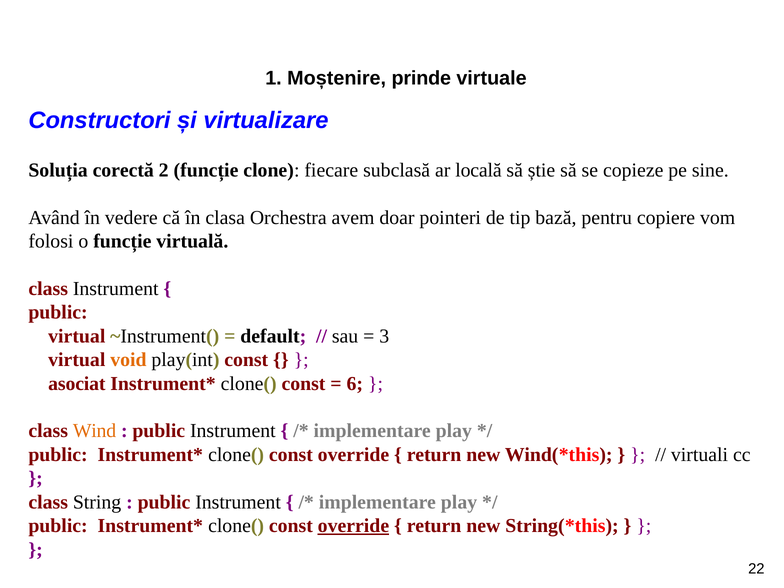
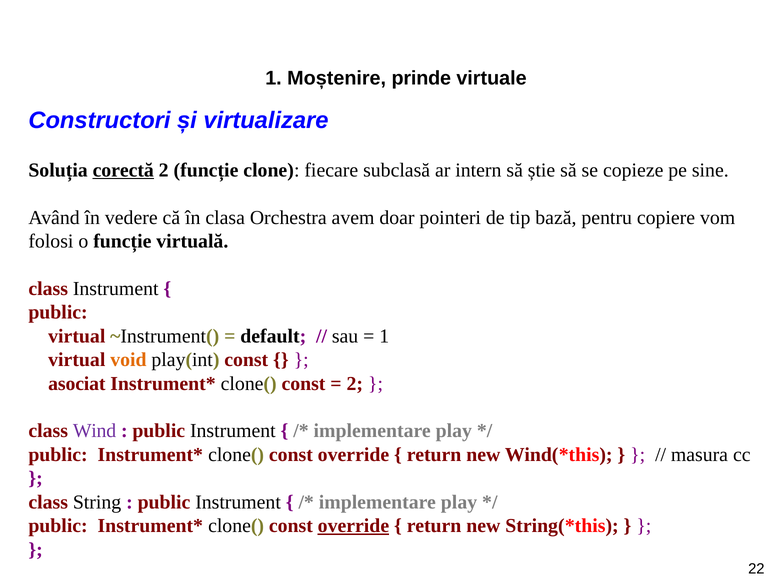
corectă underline: none -> present
locală: locală -> intern
3 at (384, 336): 3 -> 1
6 at (355, 383): 6 -> 2
Wind colour: orange -> purple
virtuali: virtuali -> masura
